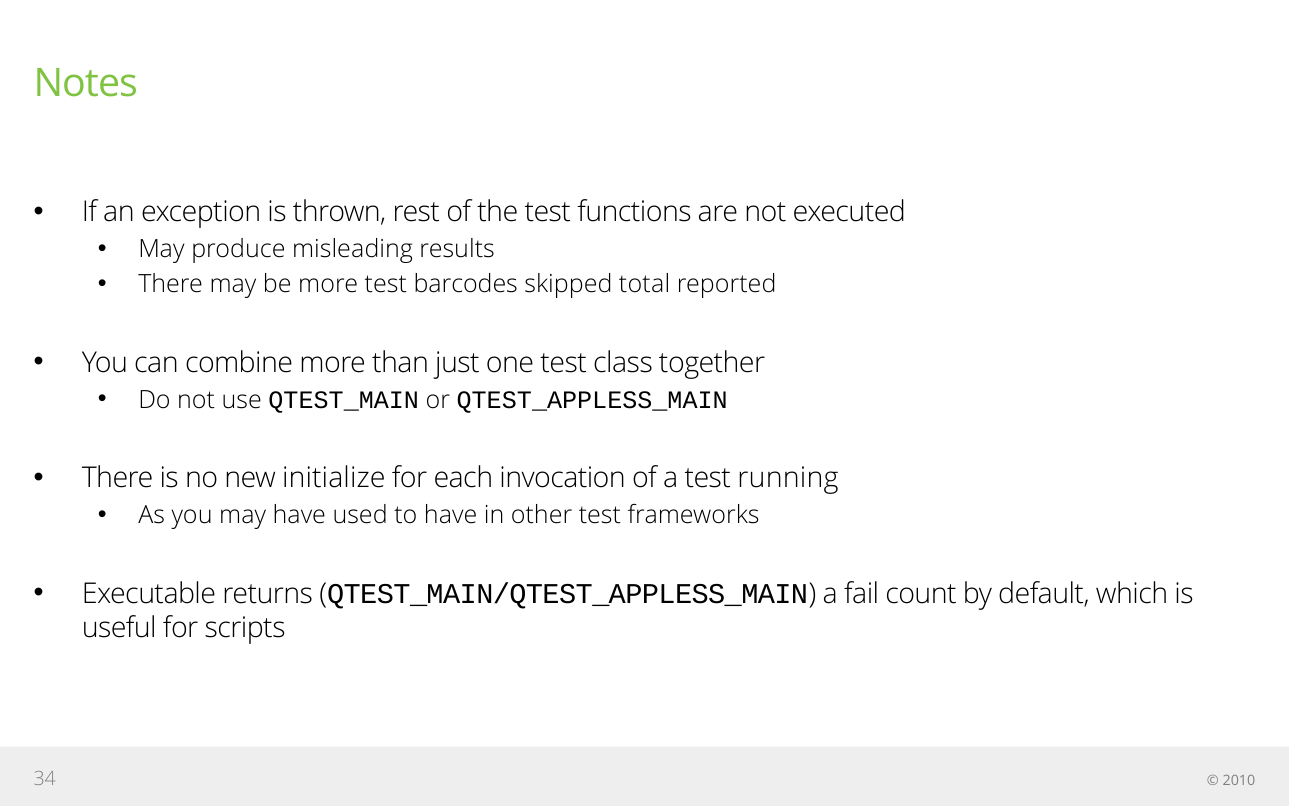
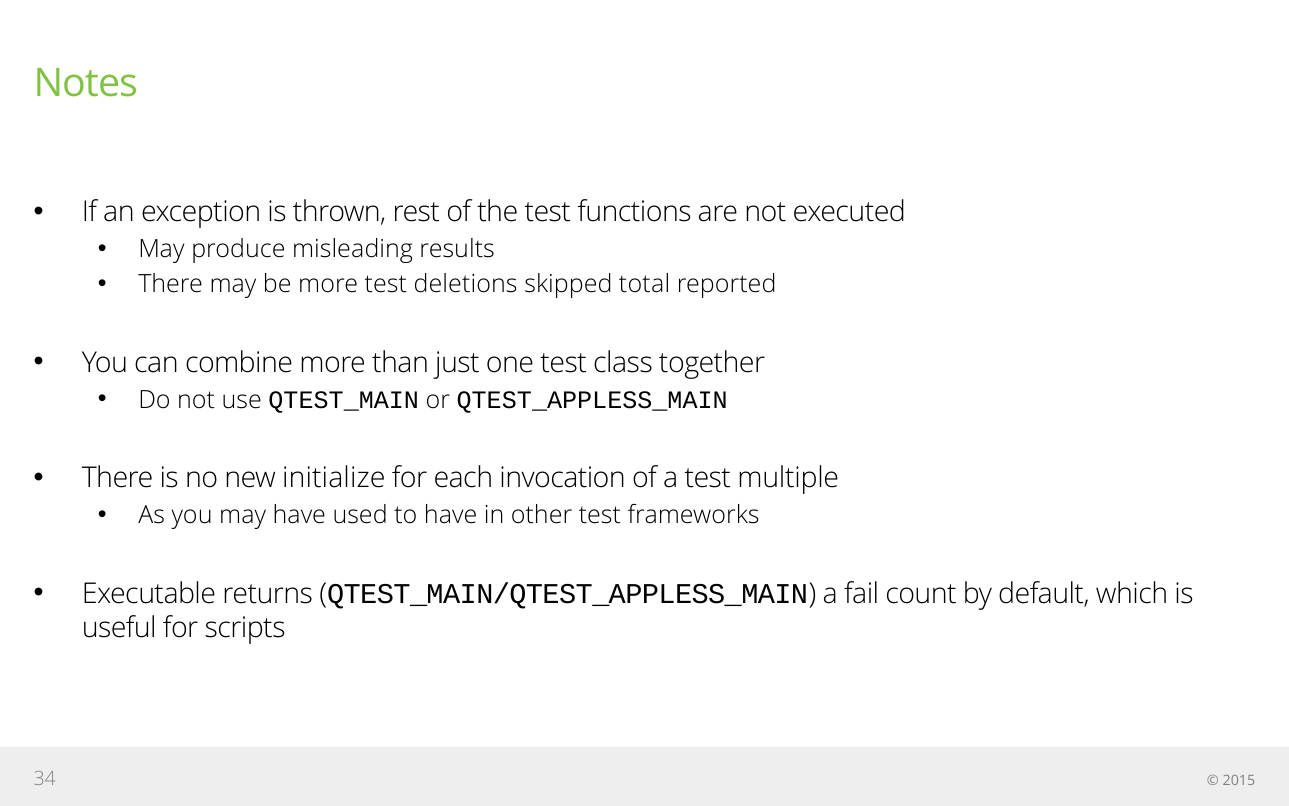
barcodes: barcodes -> deletions
running: running -> multiple
2010: 2010 -> 2015
